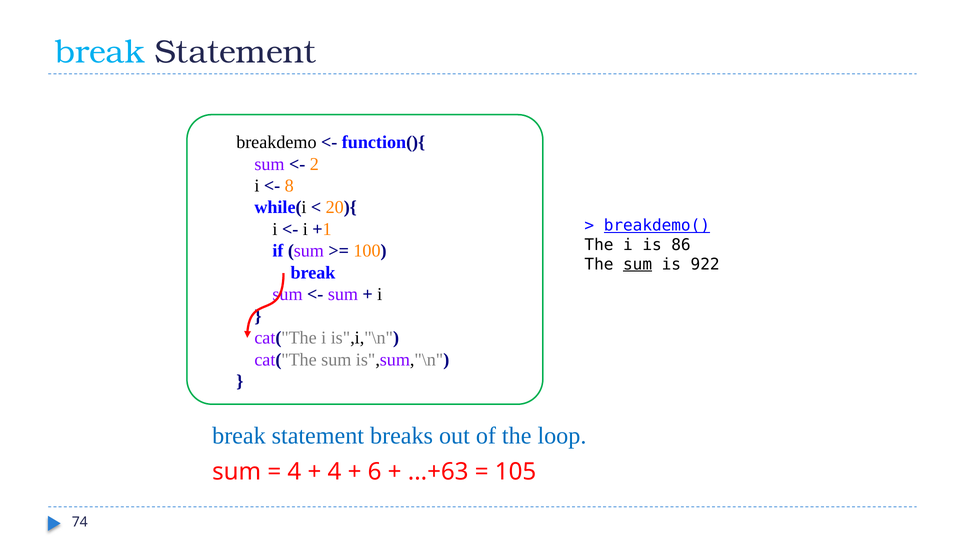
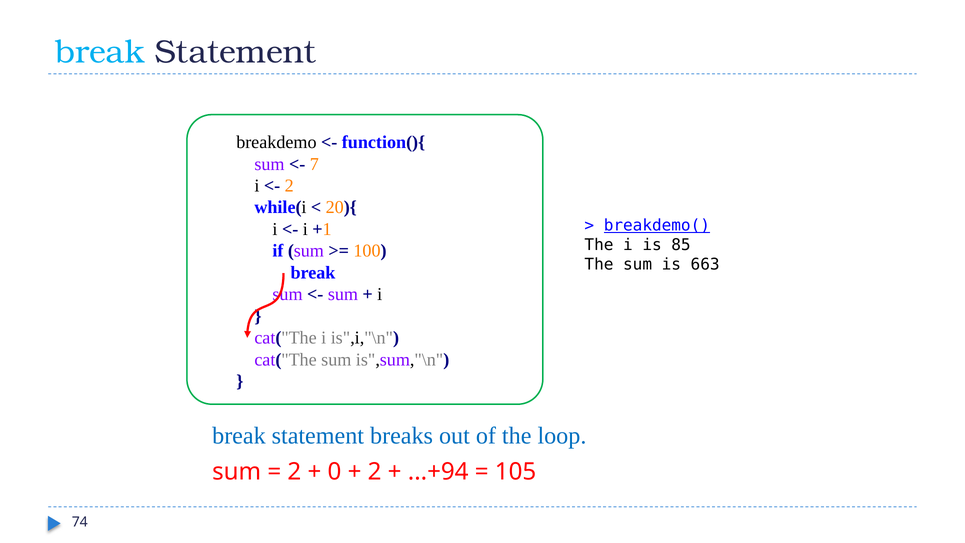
2: 2 -> 7
8 at (289, 186): 8 -> 2
86: 86 -> 85
sum at (638, 264) underline: present -> none
922: 922 -> 663
4 at (294, 472): 4 -> 2
4 at (334, 472): 4 -> 0
6 at (375, 472): 6 -> 2
...+63: ...+63 -> ...+94
